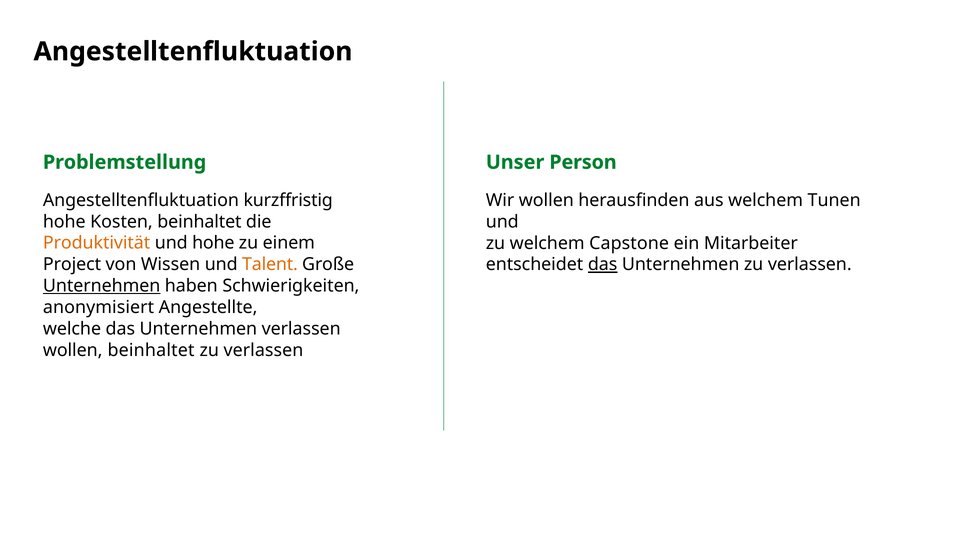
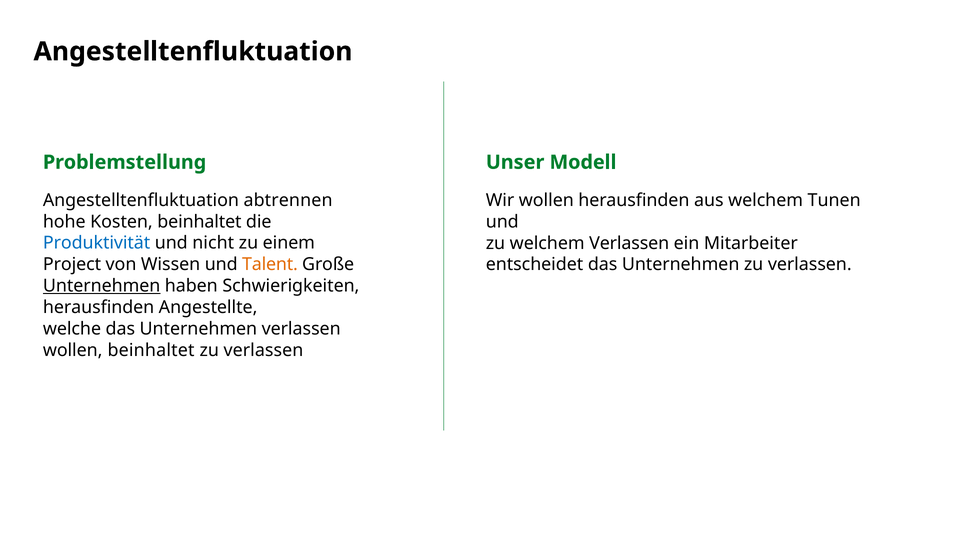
Person: Person -> Modell
kurzffristig: kurzffristig -> abtrennen
Produktivität colour: orange -> blue
und hohe: hohe -> nicht
welchem Capstone: Capstone -> Verlassen
das at (603, 265) underline: present -> none
anonymisiert at (99, 307): anonymisiert -> herausfinden
